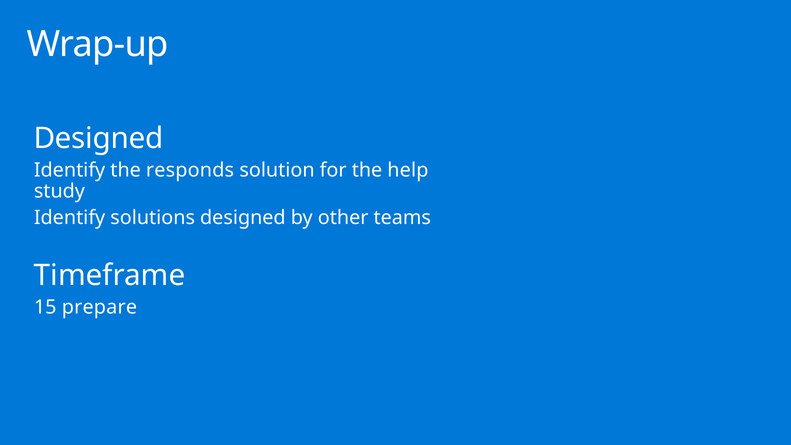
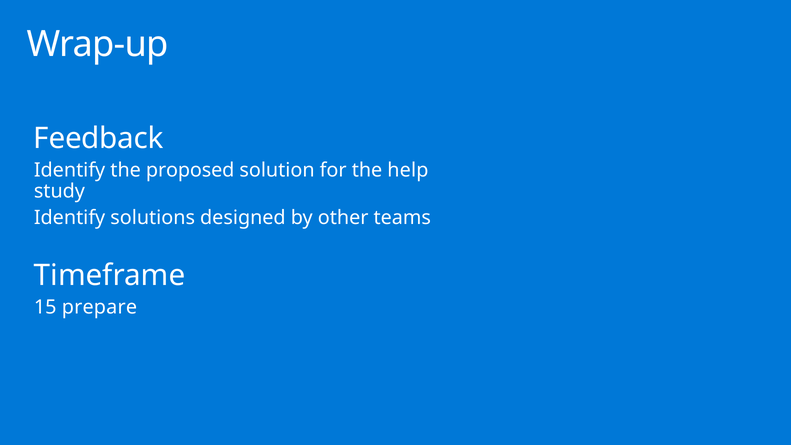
Designed at (98, 138): Designed -> Feedback
responds: responds -> proposed
